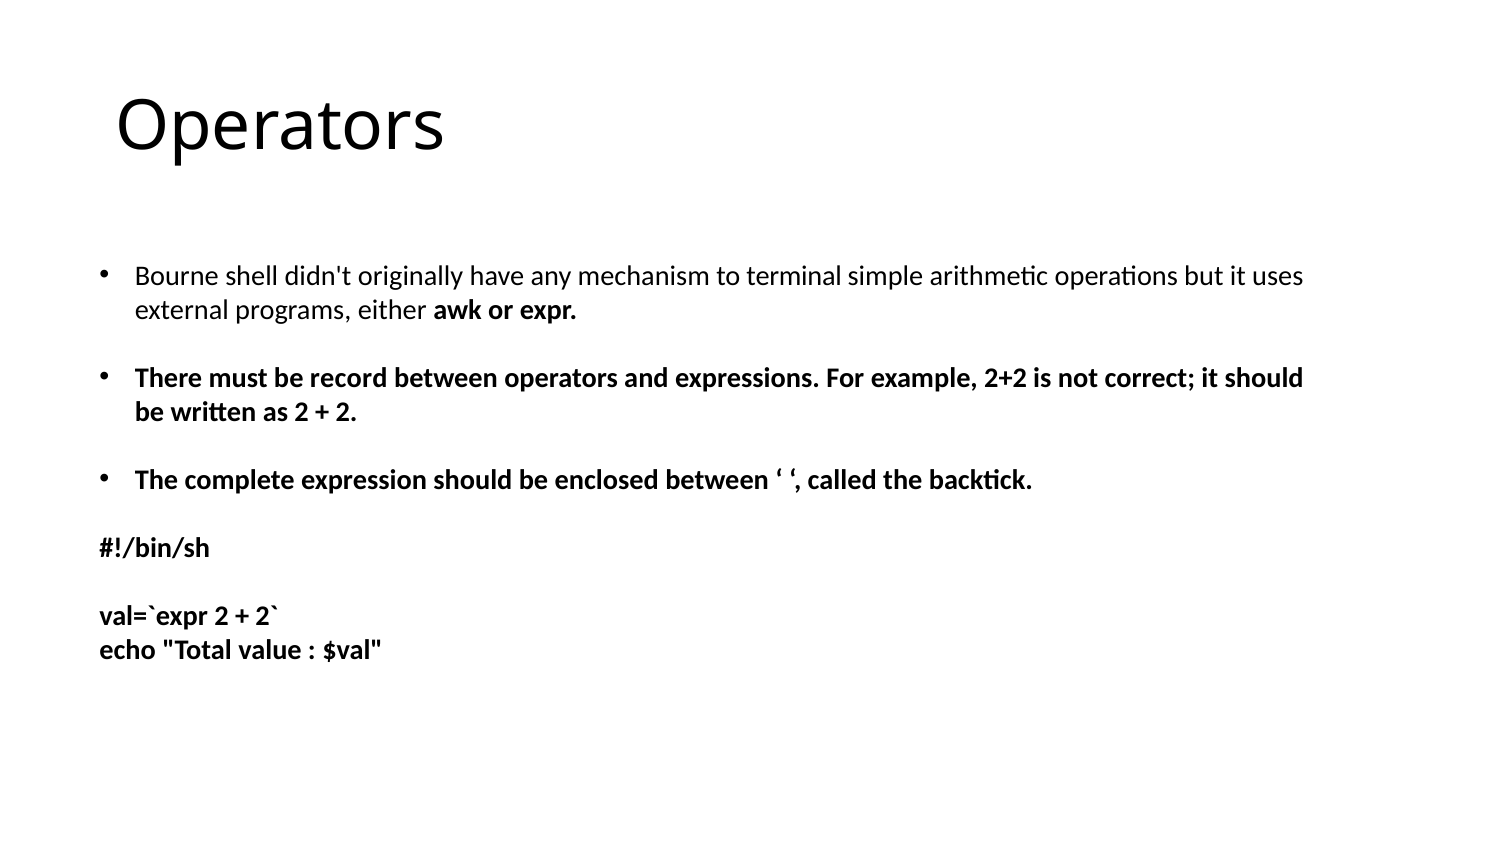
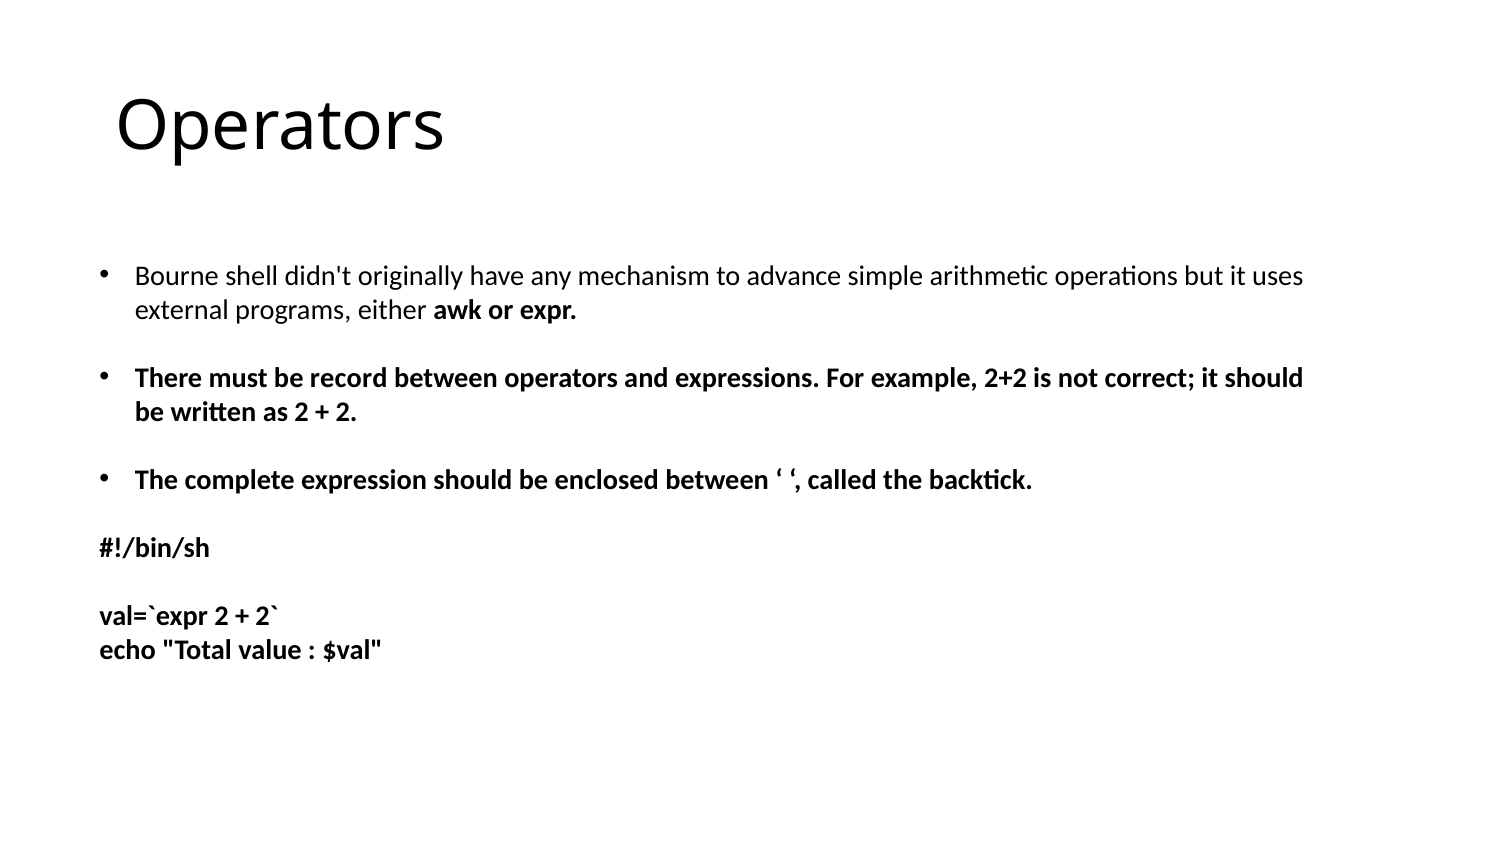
terminal: terminal -> advance
